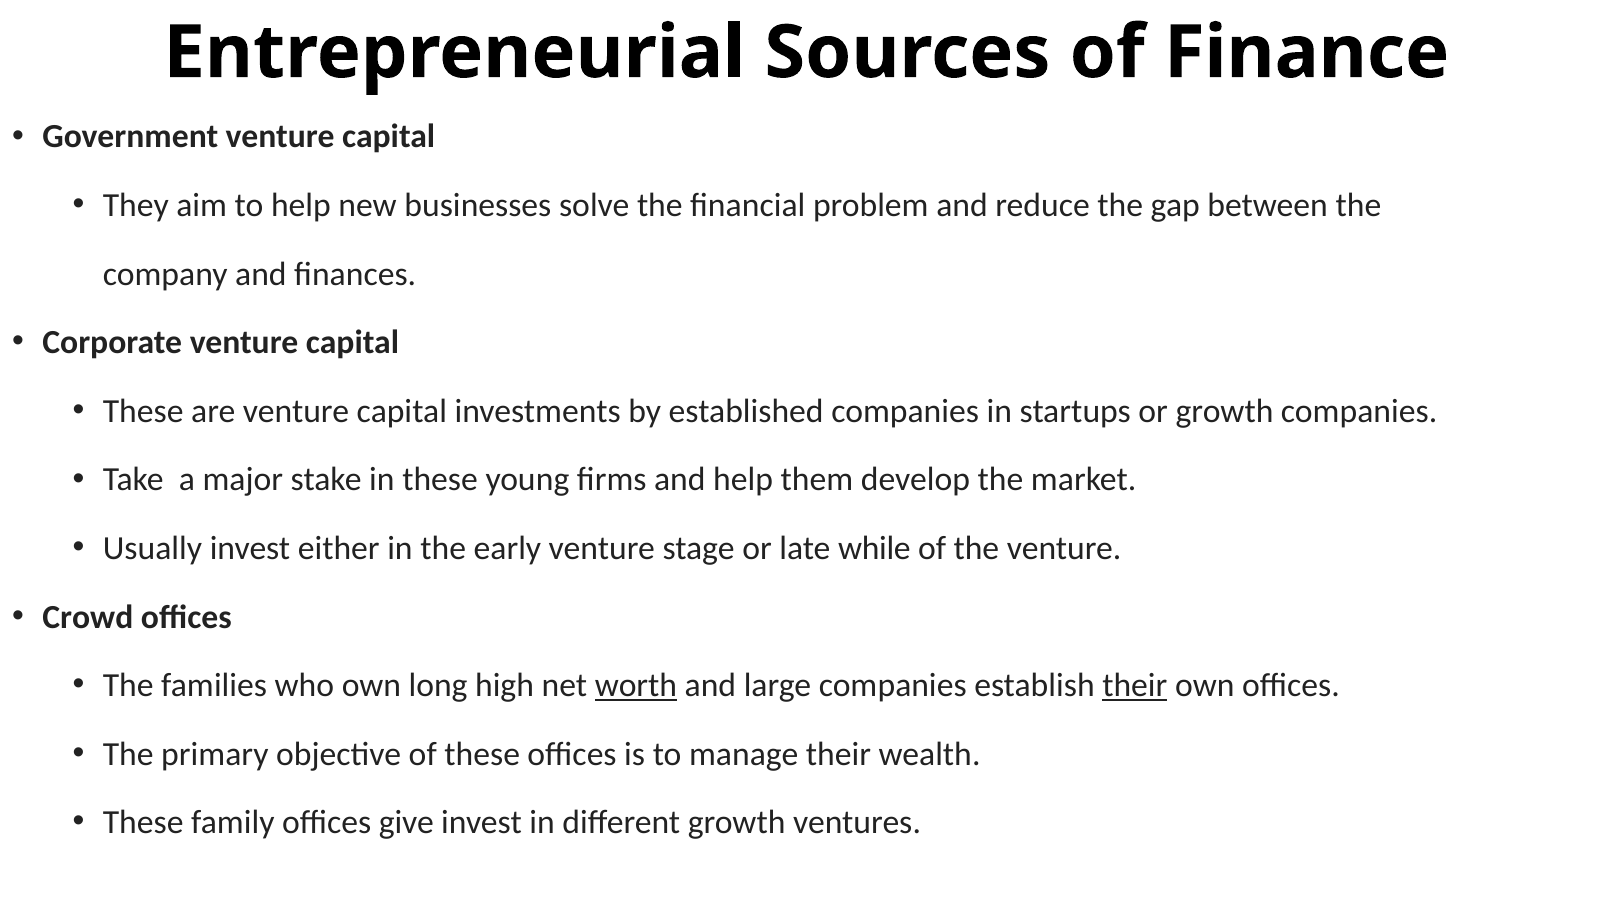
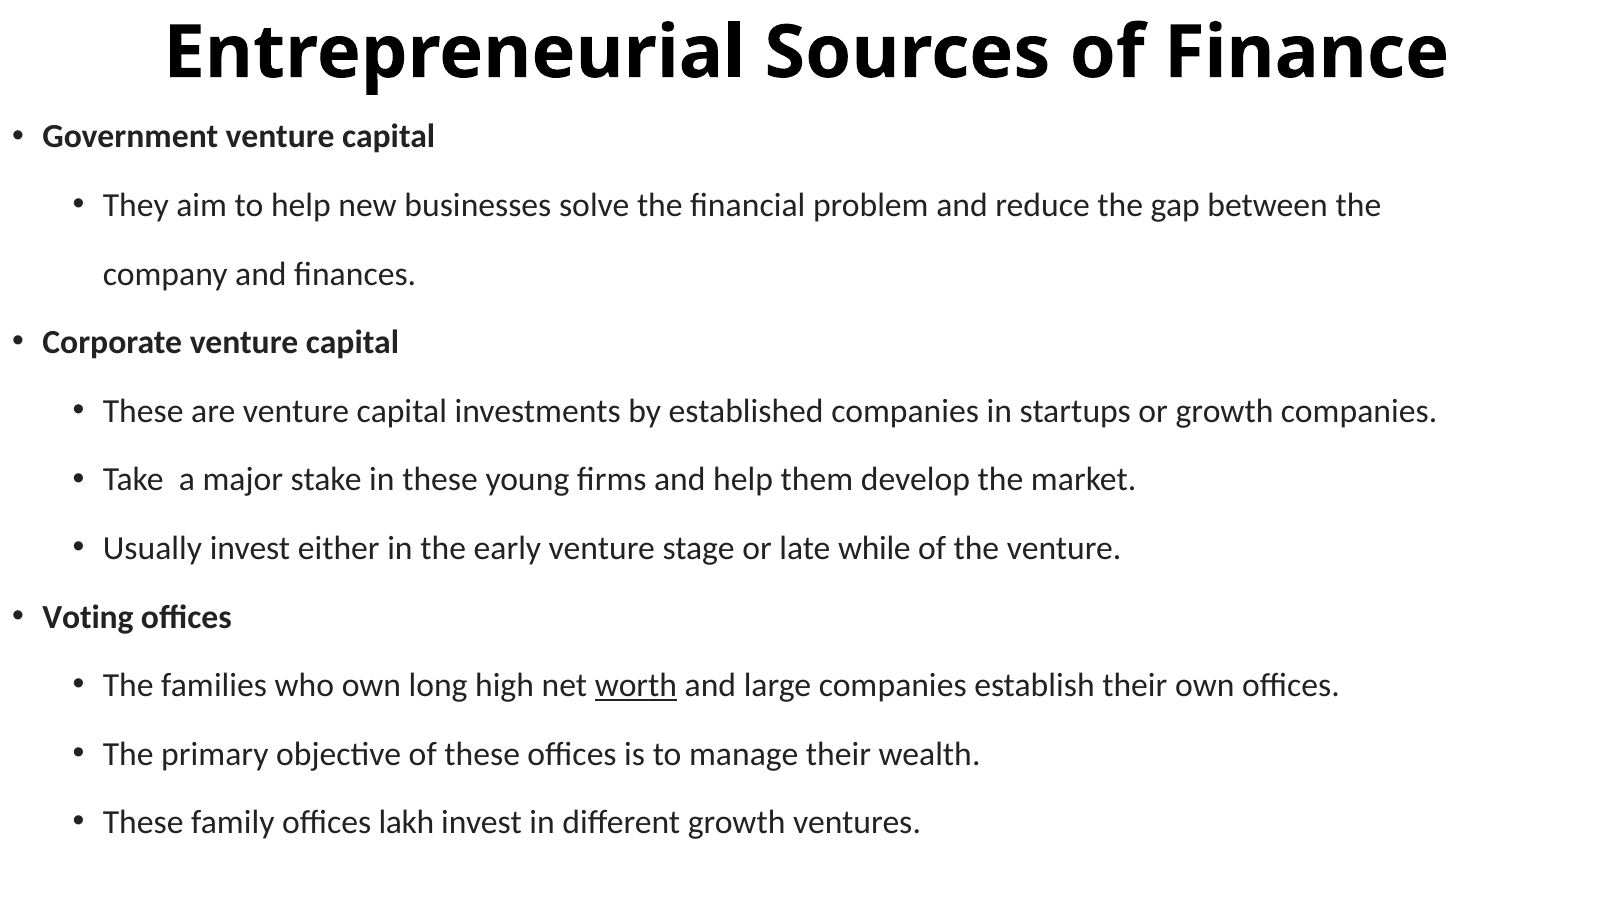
Crowd: Crowd -> Voting
their at (1135, 685) underline: present -> none
give: give -> lakh
